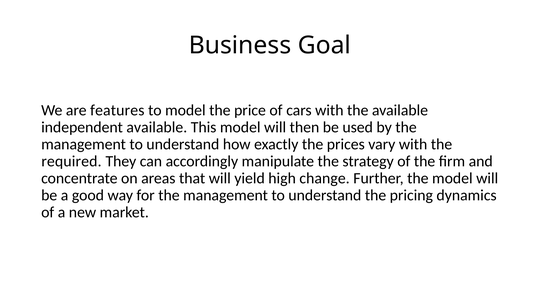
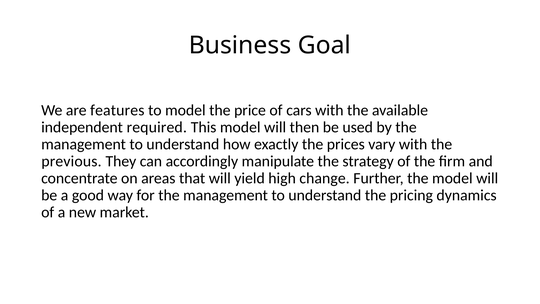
independent available: available -> required
required: required -> previous
